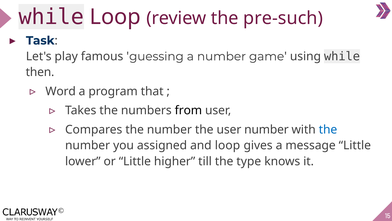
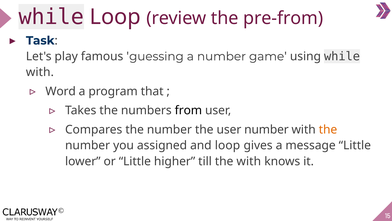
pre-such: pre-such -> pre-from
then at (40, 72): then -> with
the at (328, 129) colour: blue -> orange
the type: type -> with
